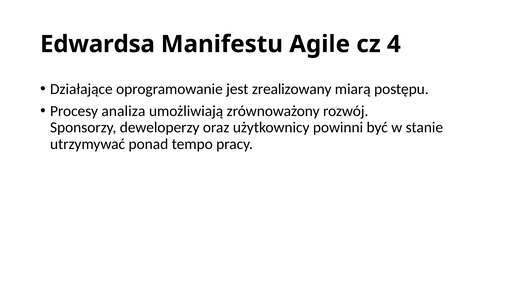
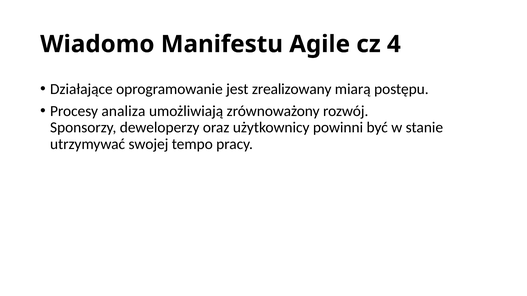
Edwardsa: Edwardsa -> Wiadomo
ponad: ponad -> swojej
